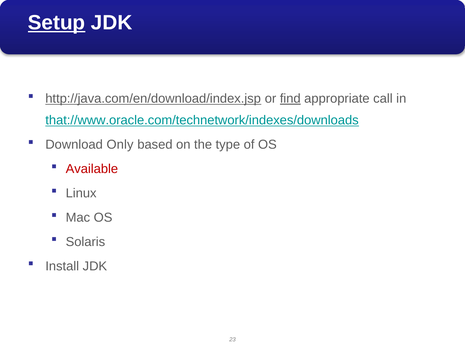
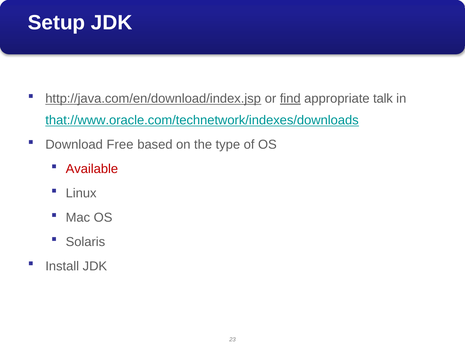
Setup underline: present -> none
call: call -> talk
Only: Only -> Free
